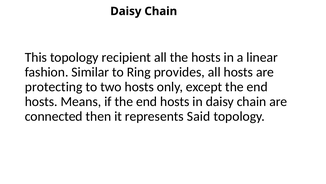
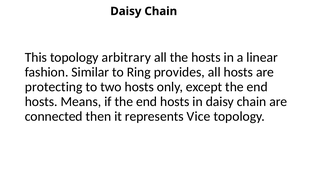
recipient: recipient -> arbitrary
Said: Said -> Vice
